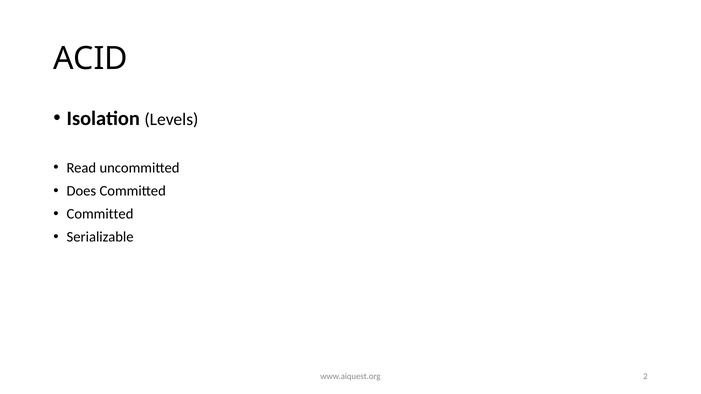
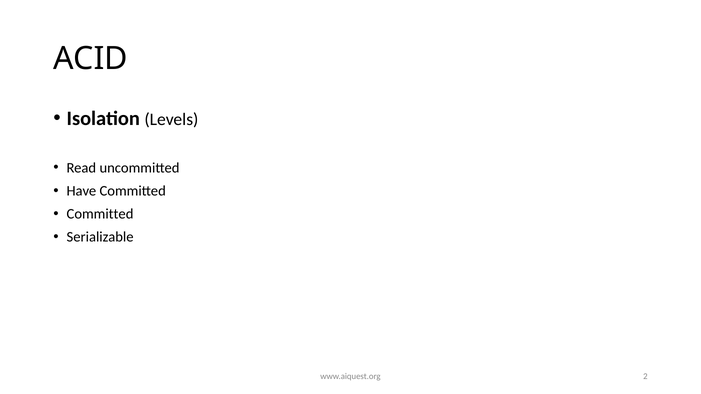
Does: Does -> Have
